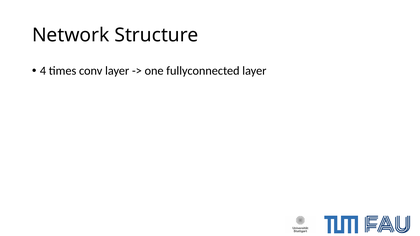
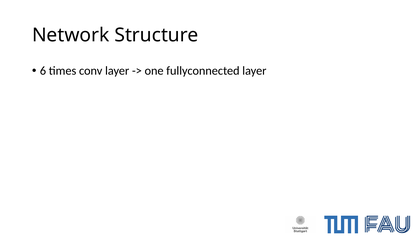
4: 4 -> 6
